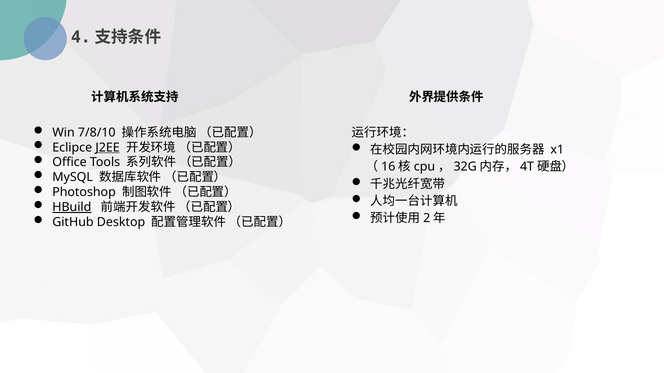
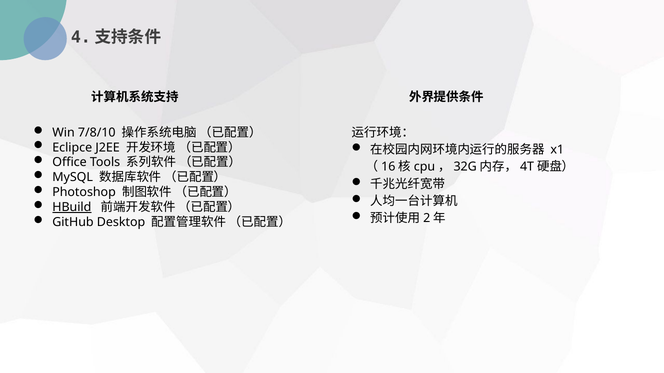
J2EE underline: present -> none
